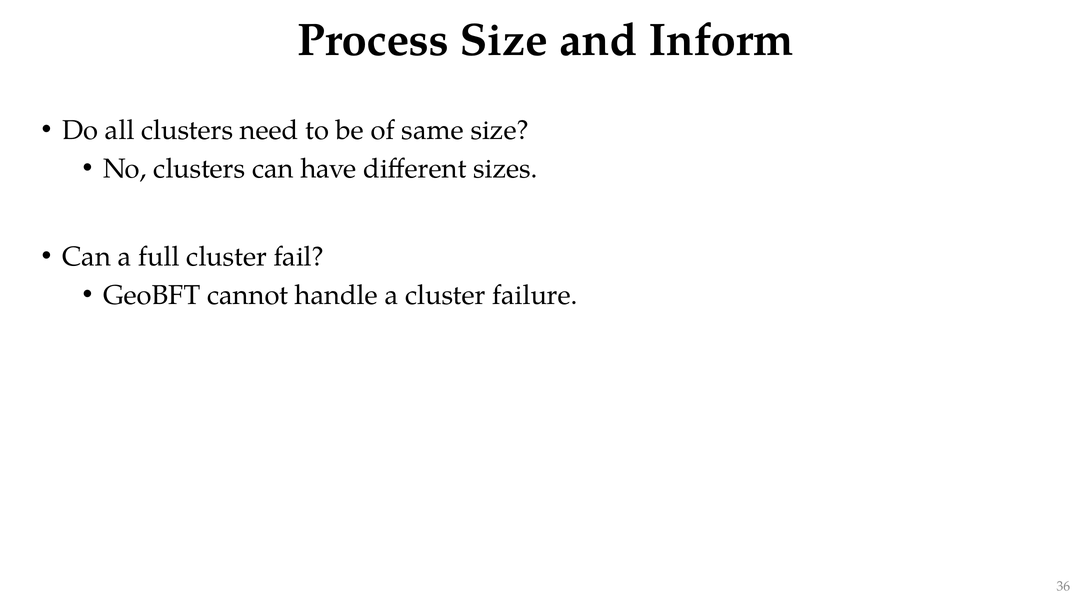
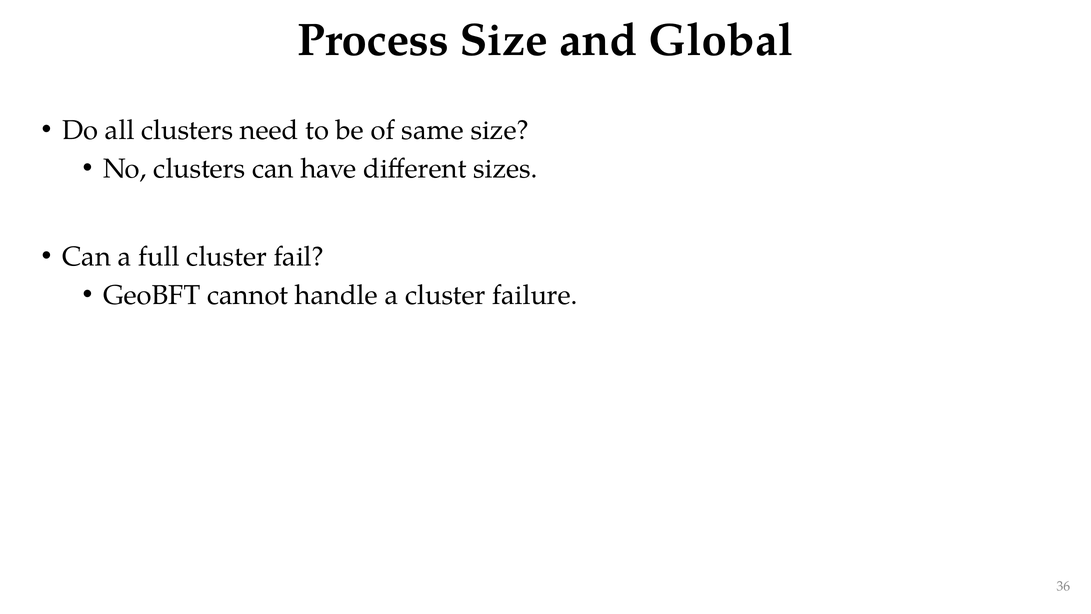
Inform: Inform -> Global
